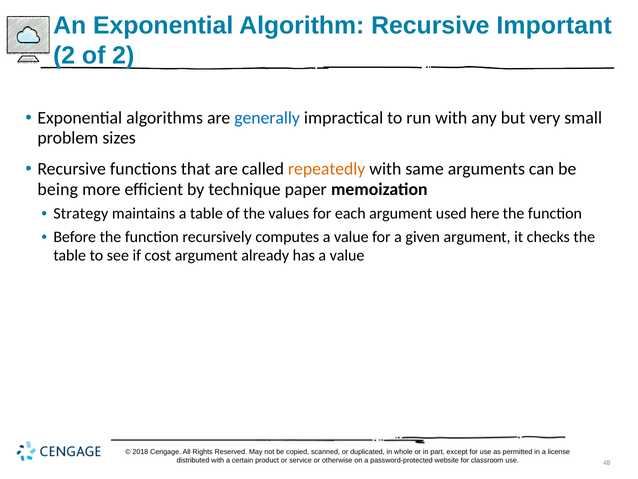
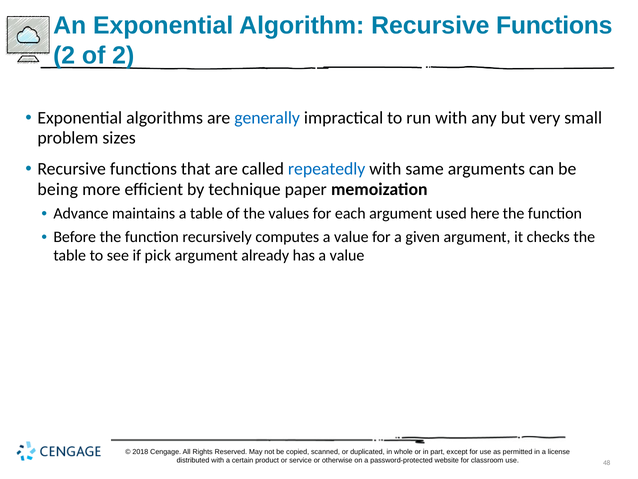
Algorithm Recursive Important: Important -> Functions
repeatedly colour: orange -> blue
Strategy: Strategy -> Advance
cost: cost -> pick
